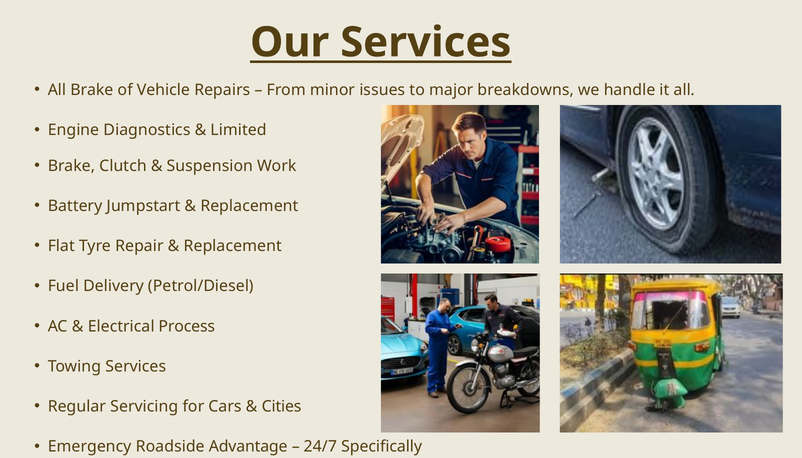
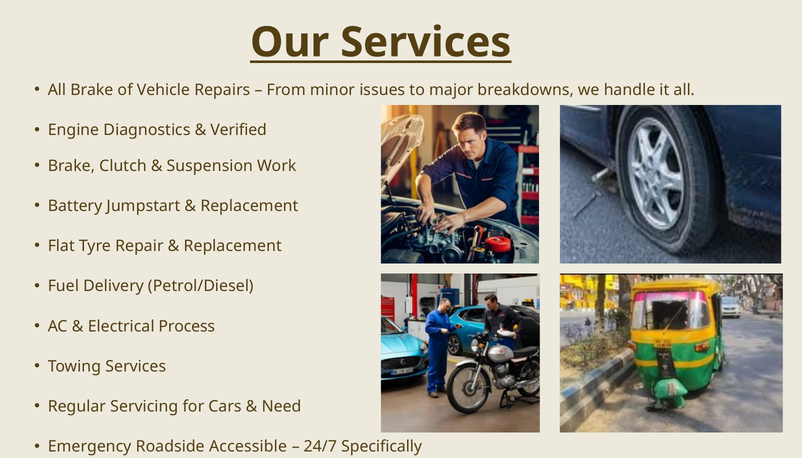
Limited: Limited -> Verified
Cities: Cities -> Need
Advantage: Advantage -> Accessible
